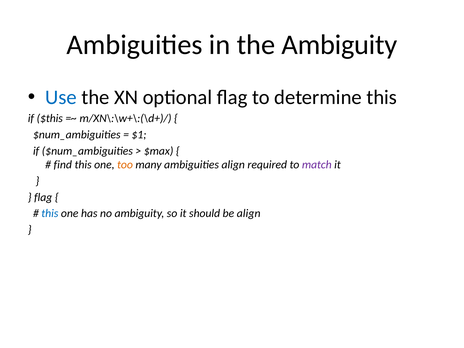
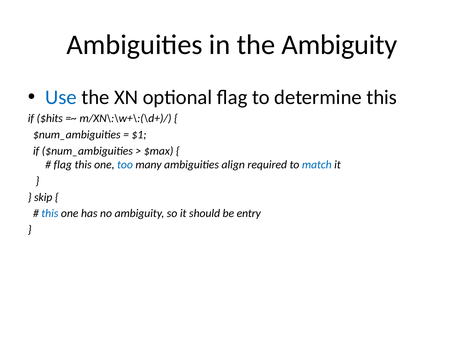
$this: $this -> $hits
find at (63, 165): find -> flag
too colour: orange -> blue
match colour: purple -> blue
flag at (43, 197): flag -> skip
be align: align -> entry
